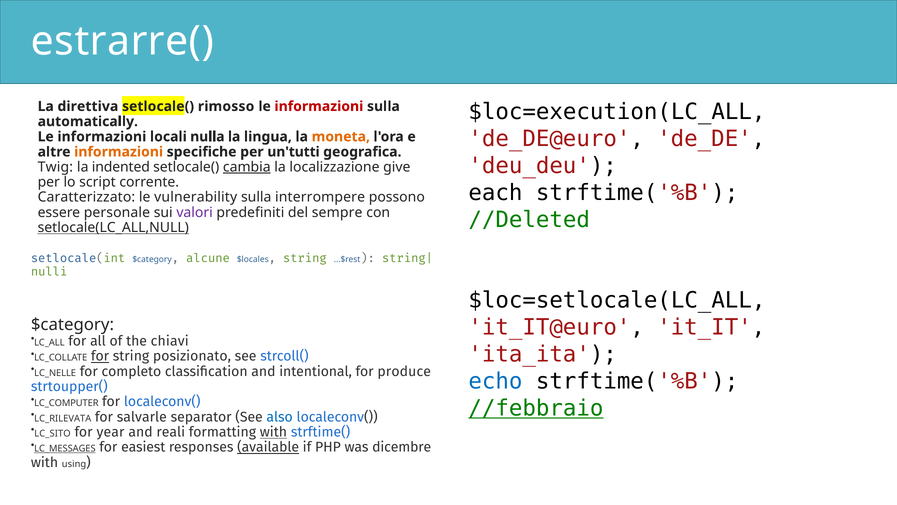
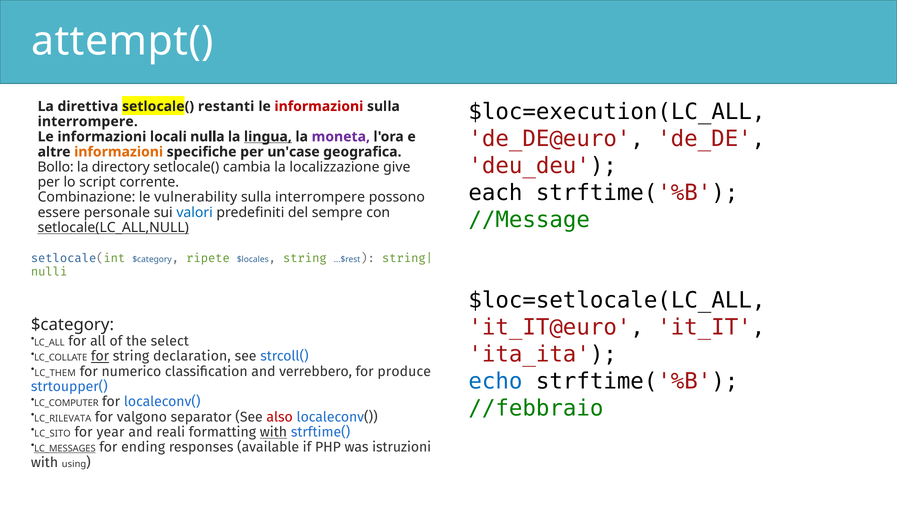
estrarre(: estrarre( -> attempt(
rimosso: rimosso -> restanti
automatically at (88, 121): automatically -> interrompere
lingua underline: none -> present
moneta colour: orange -> purple
un'tutti: un'tutti -> un'case
Twig: Twig -> Bollo
indented: indented -> directory
cambia underline: present -> none
Caratterizzato: Caratterizzato -> Combinazione
valori colour: purple -> blue
//Deleted: //Deleted -> //Message
alcune: alcune -> ripete
chiavi: chiavi -> select
posizionato: posizionato -> declaration
LC_NELLE: LC_NELLE -> LC_THEM
completo: completo -> numerico
intentional: intentional -> verrebbero
//febbraio underline: present -> none
salvarle: salvarle -> valgono
also colour: blue -> red
easiest: easiest -> ending
available underline: present -> none
dicembre: dicembre -> istruzioni
